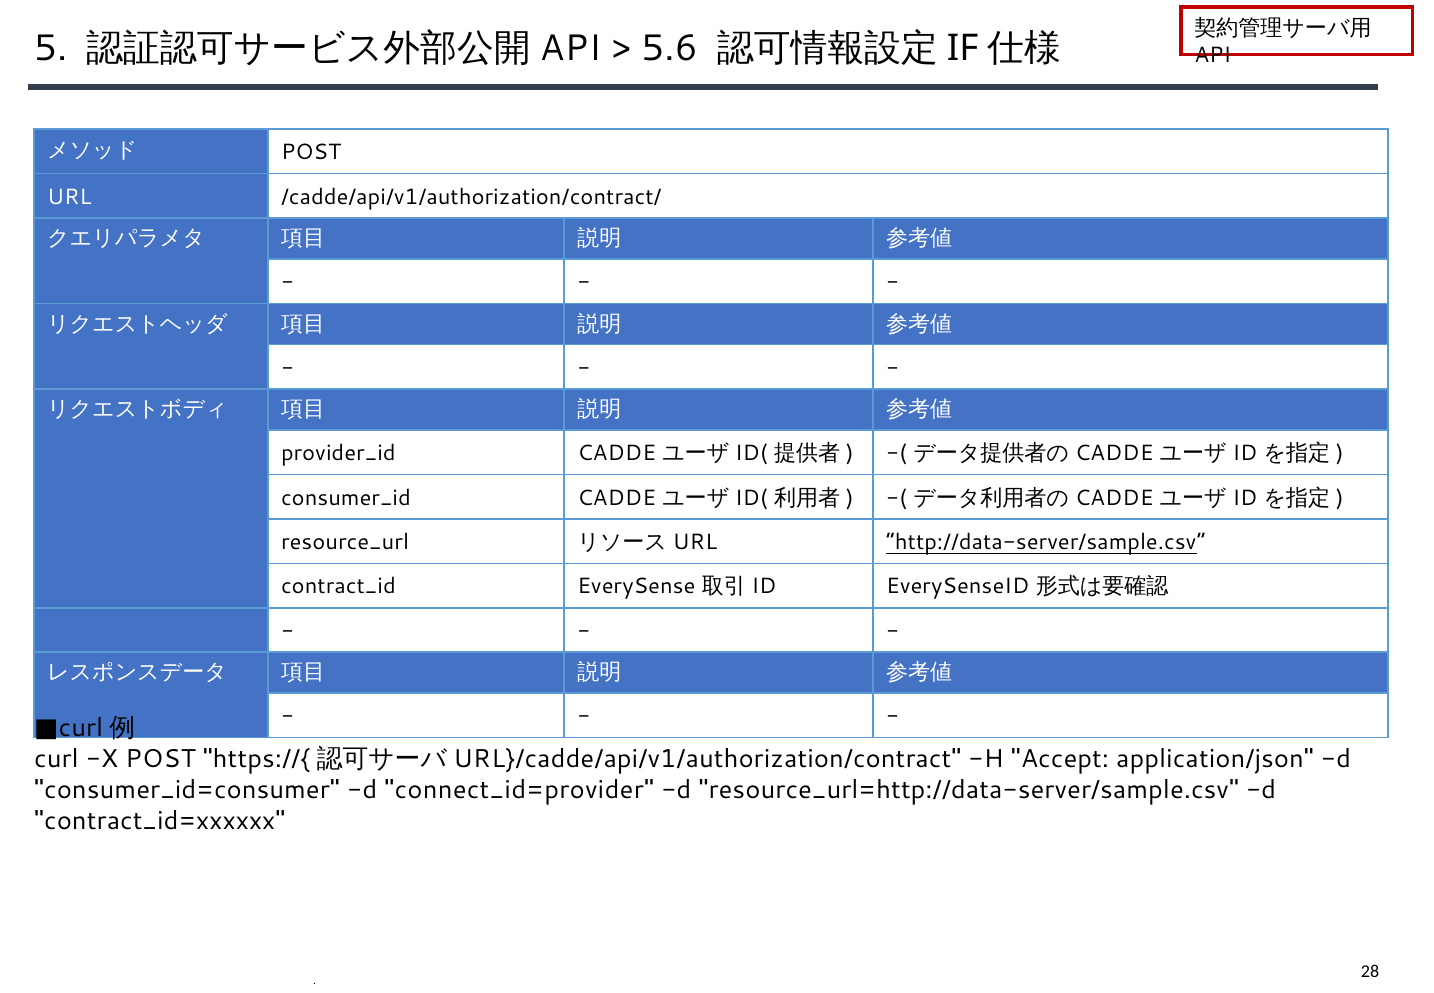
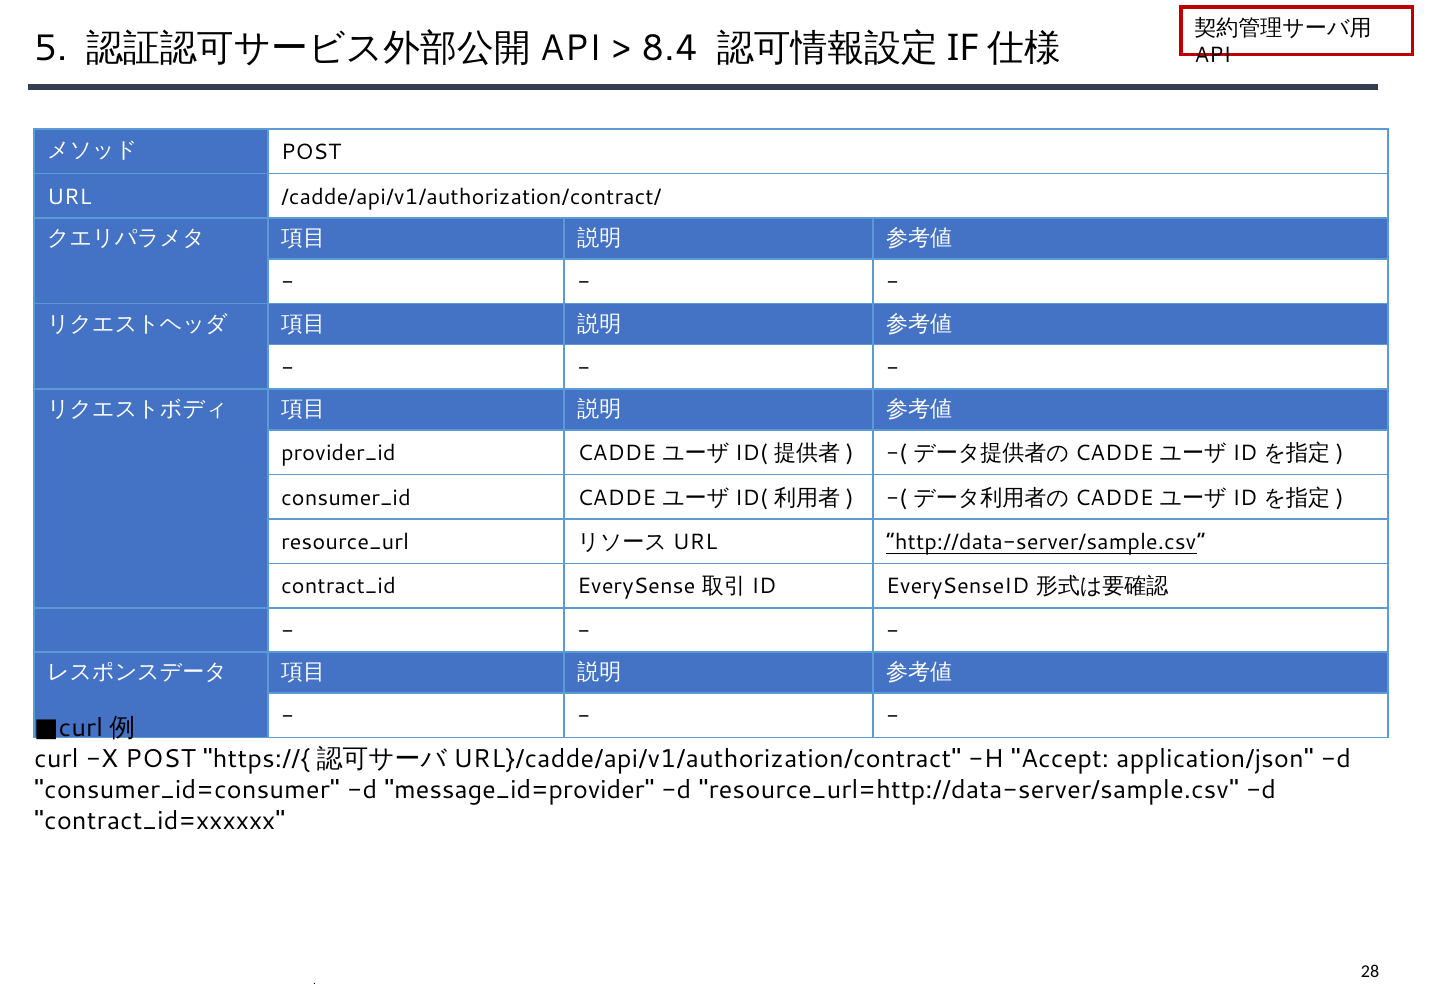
5.6: 5.6 -> 8.4
connect_id=provider: connect_id=provider -> message_id=provider
